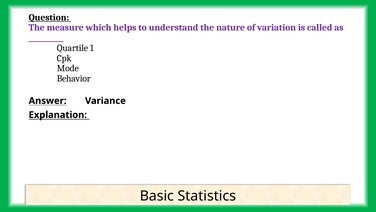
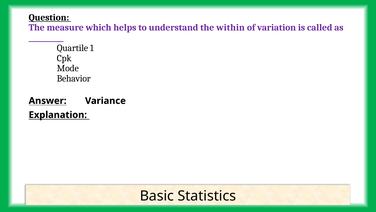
nature: nature -> within
